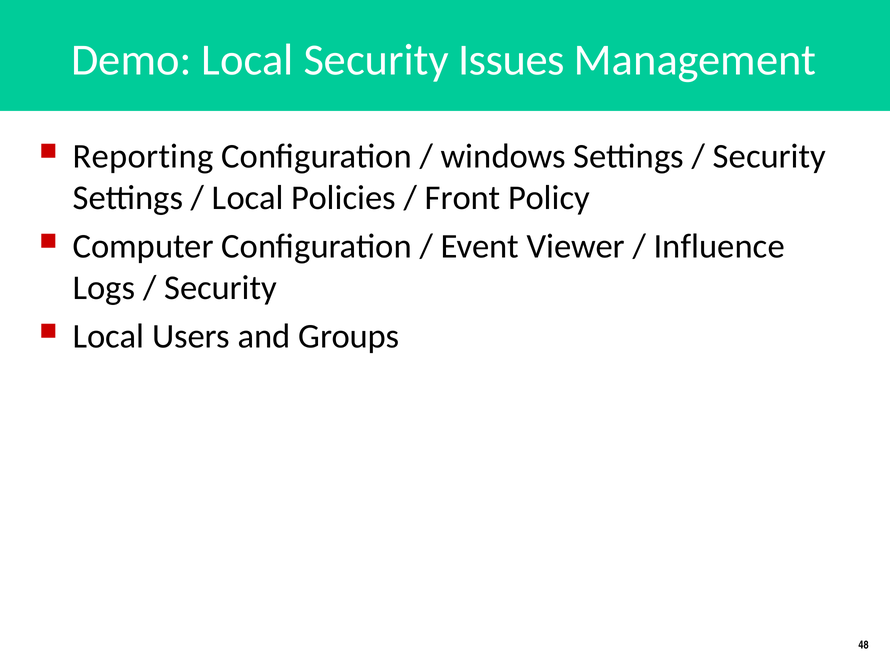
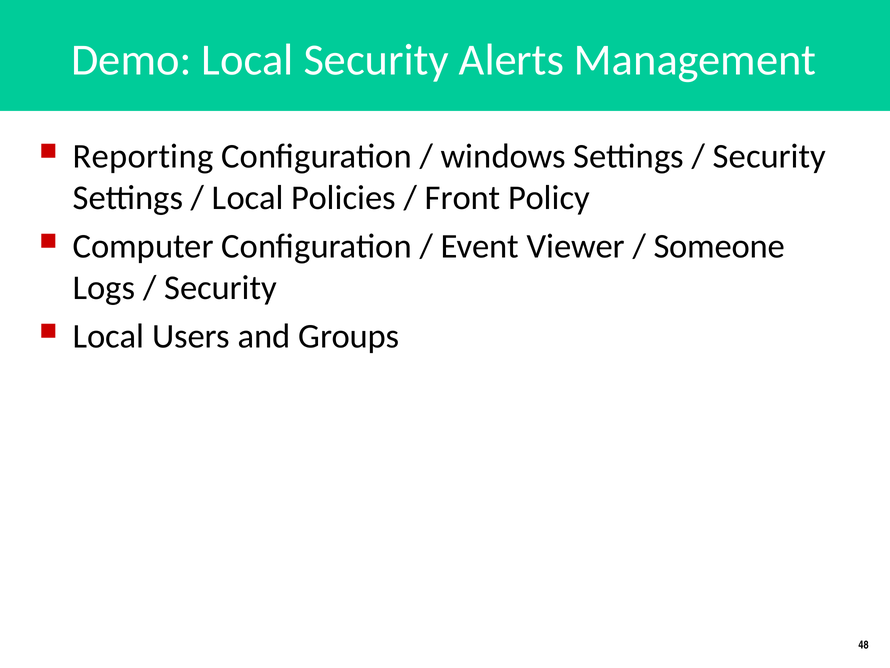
Issues: Issues -> Alerts
Influence: Influence -> Someone
